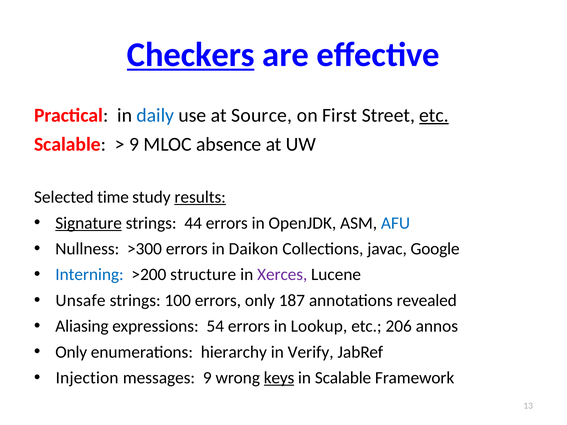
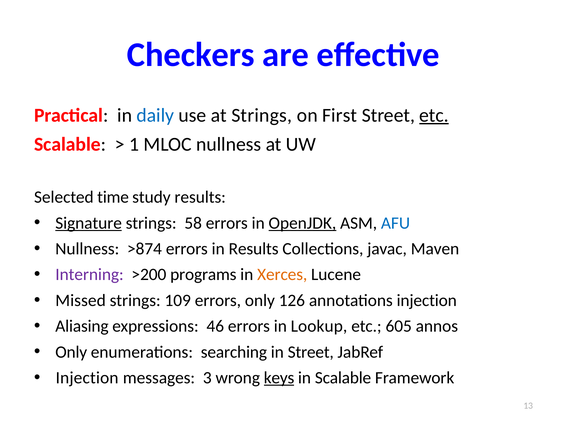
Checkers underline: present -> none
at Source: Source -> Strings
9 at (134, 144): 9 -> 1
MLOC absence: absence -> nullness
results at (200, 197) underline: present -> none
44: 44 -> 58
OpenJDK underline: none -> present
>300: >300 -> >874
in Daikon: Daikon -> Results
Google: Google -> Maven
Interning colour: blue -> purple
structure: structure -> programs
Xerces colour: purple -> orange
Unsafe: Unsafe -> Missed
100: 100 -> 109
187: 187 -> 126
annotations revealed: revealed -> injection
54: 54 -> 46
206: 206 -> 605
hierarchy: hierarchy -> searching
in Verify: Verify -> Street
messages 9: 9 -> 3
